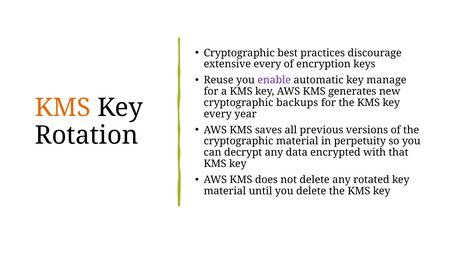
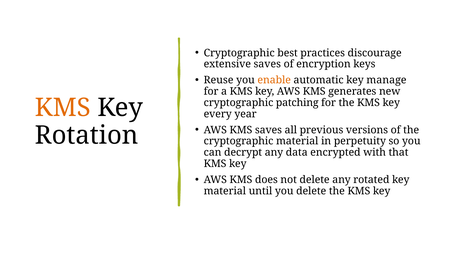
extensive every: every -> saves
enable colour: purple -> orange
backups: backups -> patching
